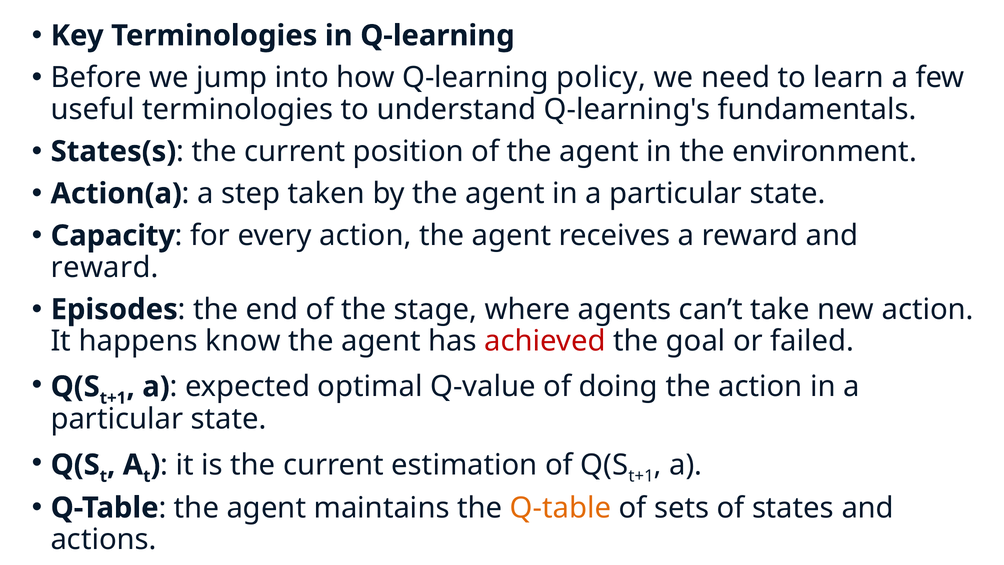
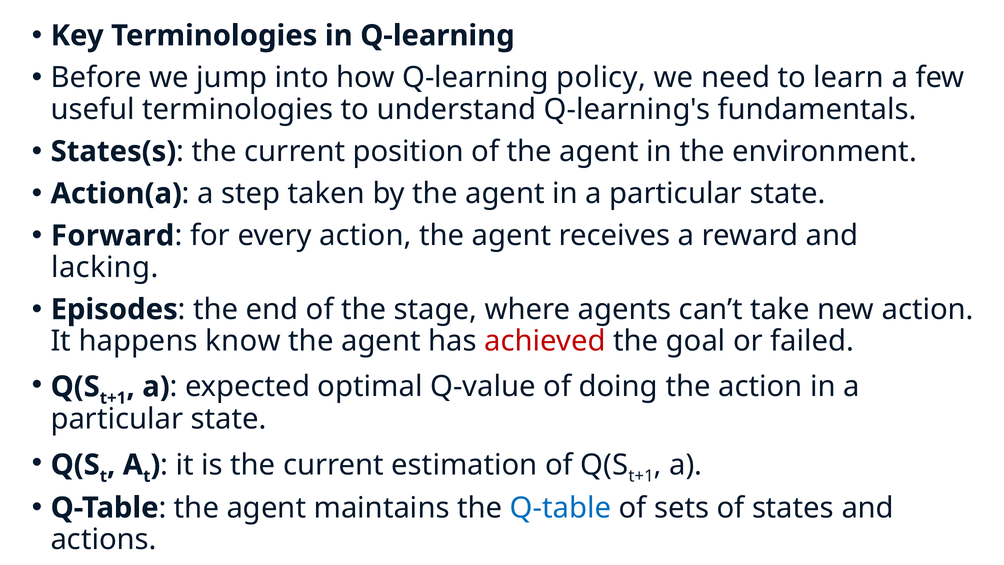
Capacity: Capacity -> Forward
reward at (105, 267): reward -> lacking
Q-table at (561, 508) colour: orange -> blue
